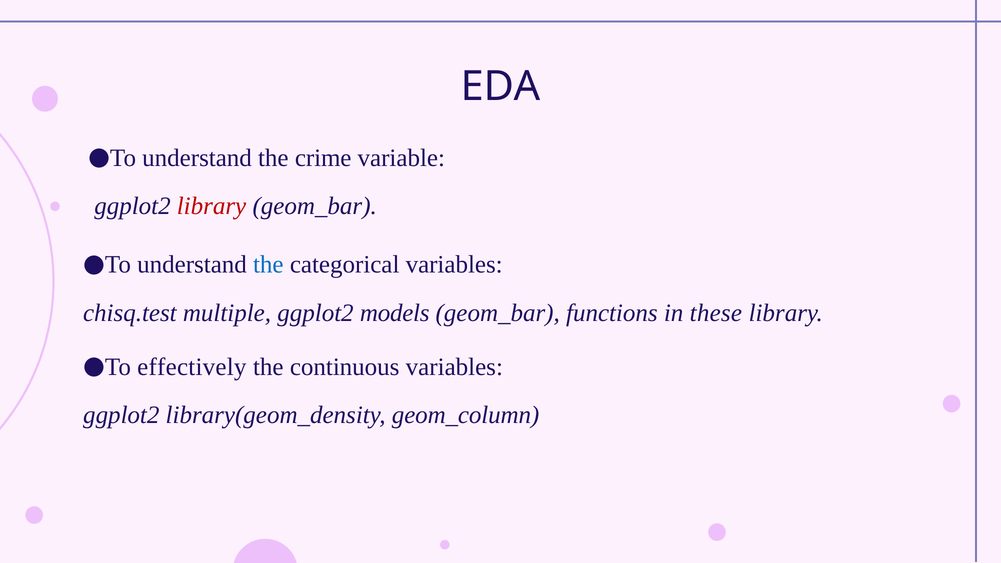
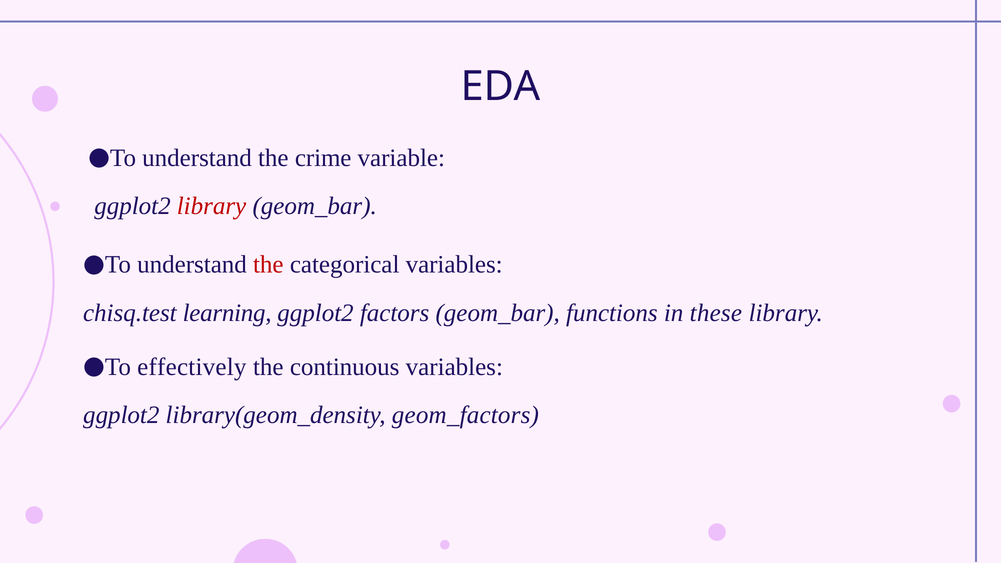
the at (268, 264) colour: blue -> red
multiple: multiple -> learning
models: models -> factors
geom_column: geom_column -> geom_factors
